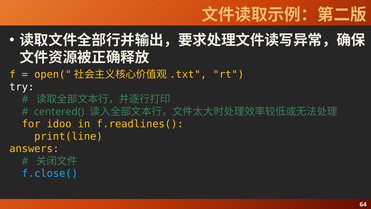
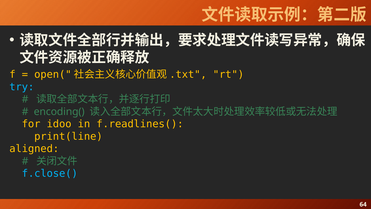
try colour: white -> light blue
centered(: centered( -> encoding(
answers: answers -> aligned
